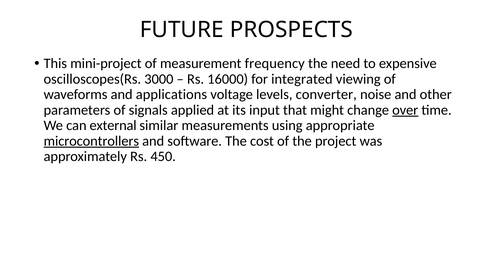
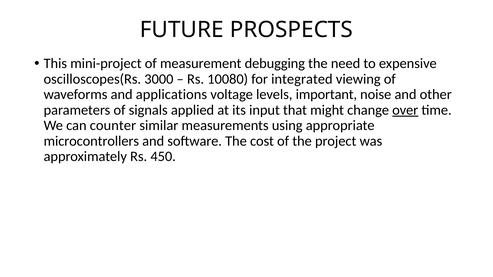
frequency: frequency -> debugging
16000: 16000 -> 10080
converter: converter -> important
external: external -> counter
microcontrollers underline: present -> none
